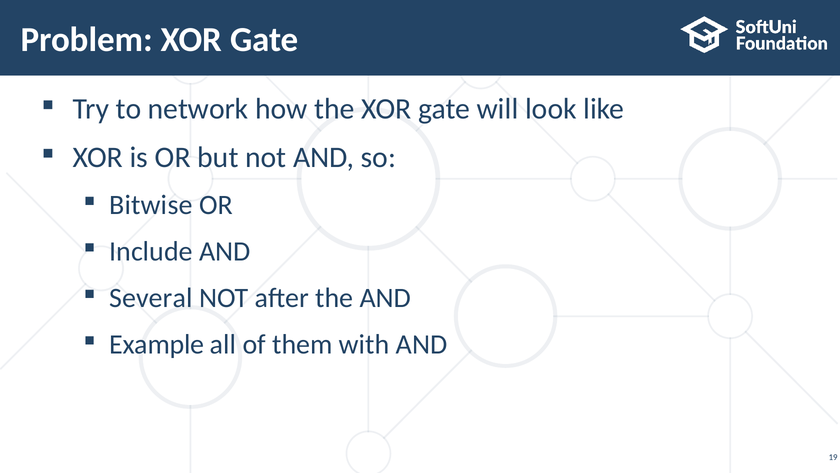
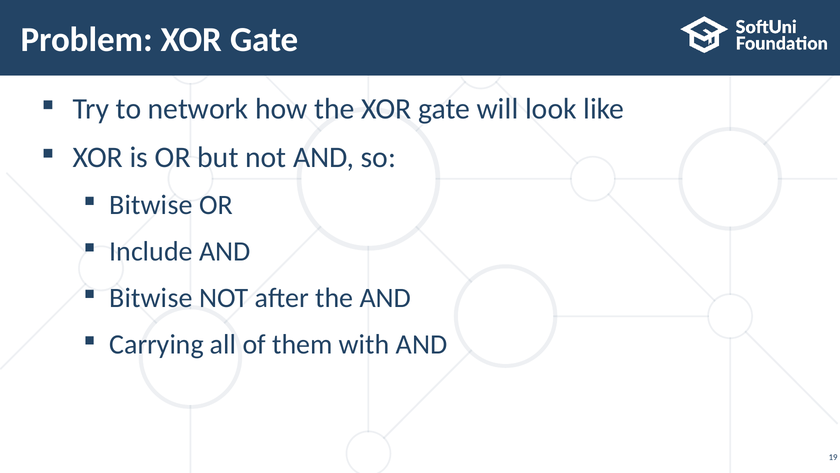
Several at (151, 298): Several -> Bitwise
Example: Example -> Carrying
